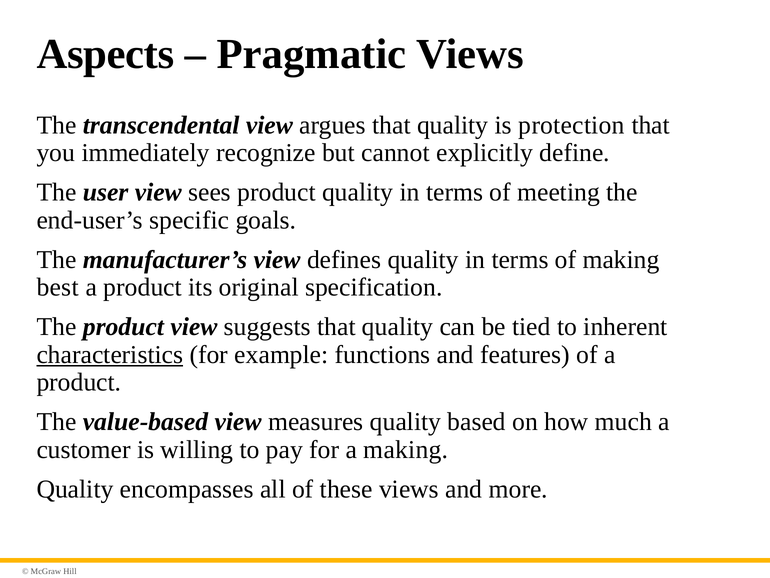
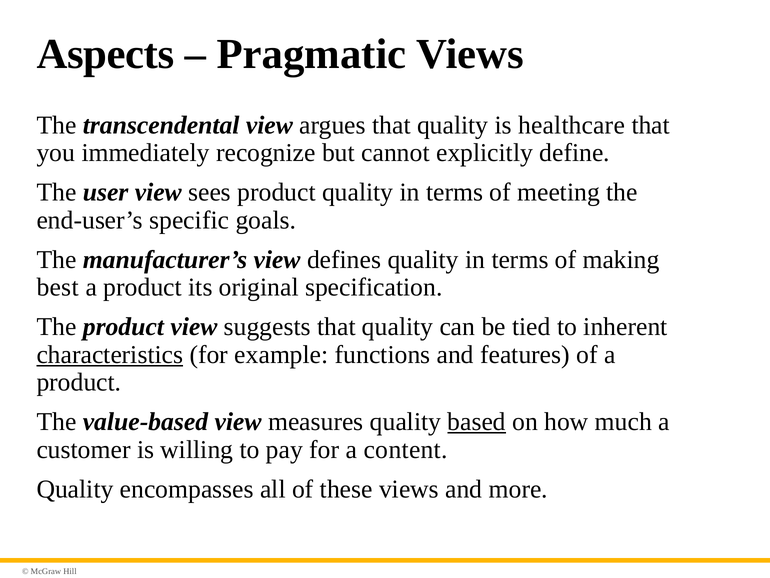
protection: protection -> healthcare
based underline: none -> present
a making: making -> content
